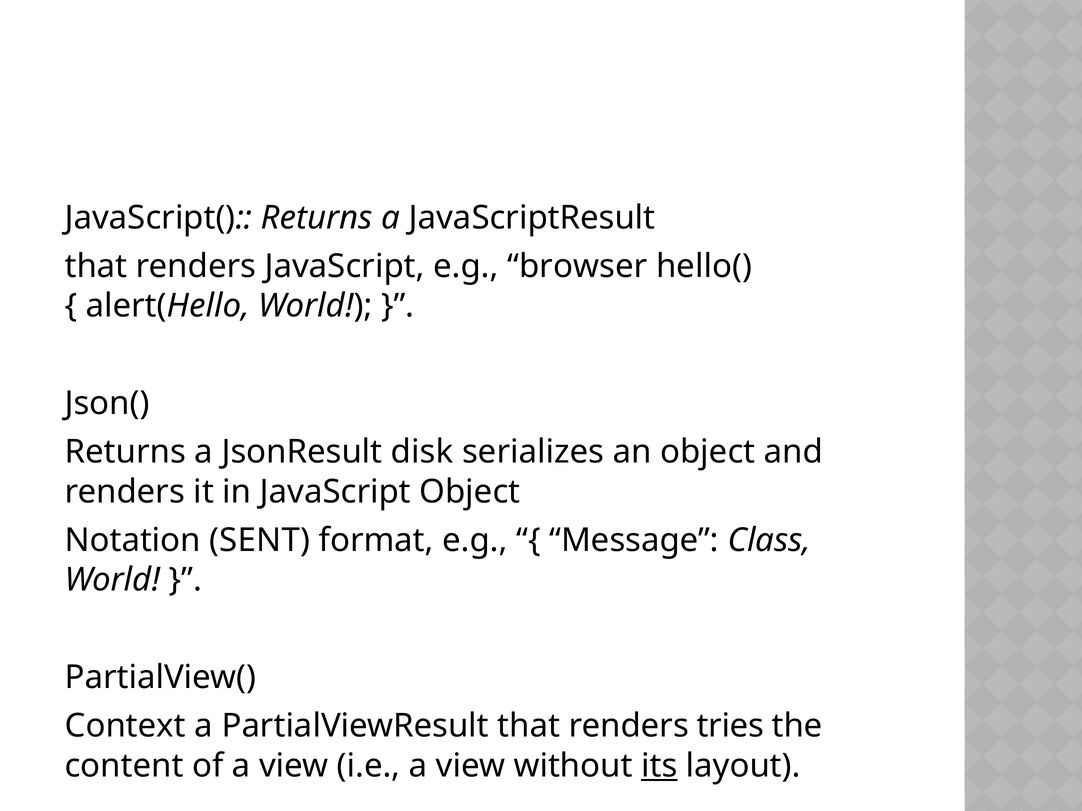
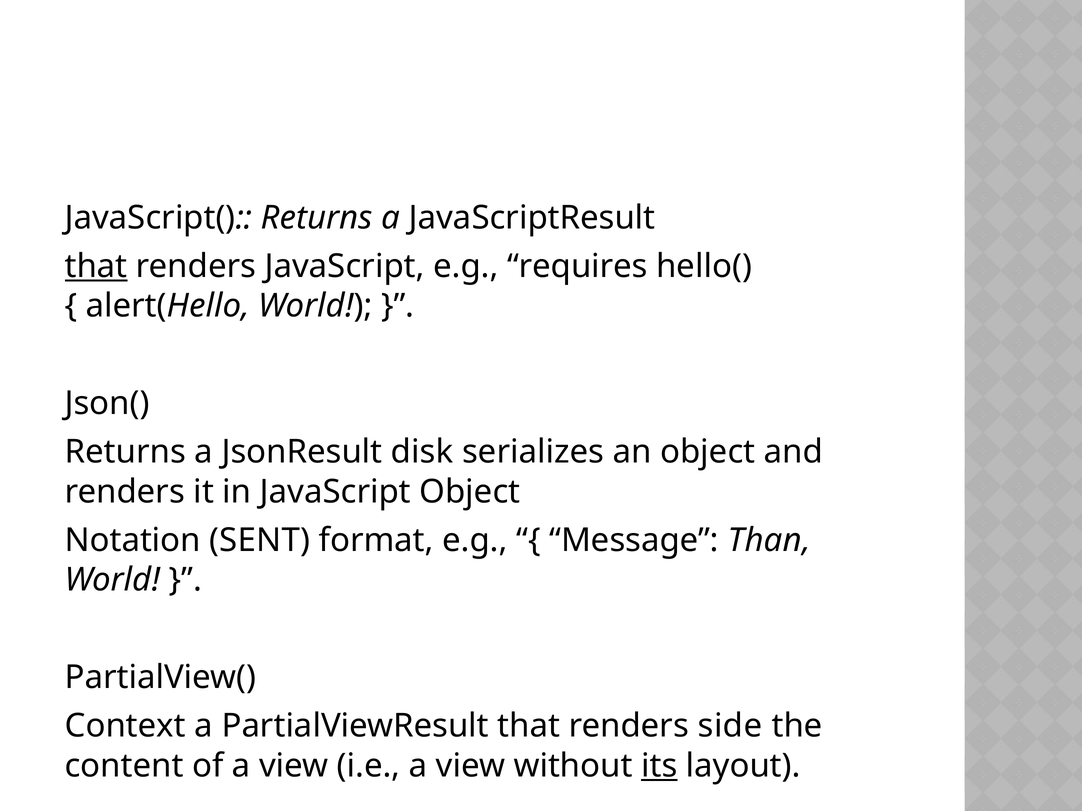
that at (96, 267) underline: none -> present
browser: browser -> requires
Class: Class -> Than
tries: tries -> side
